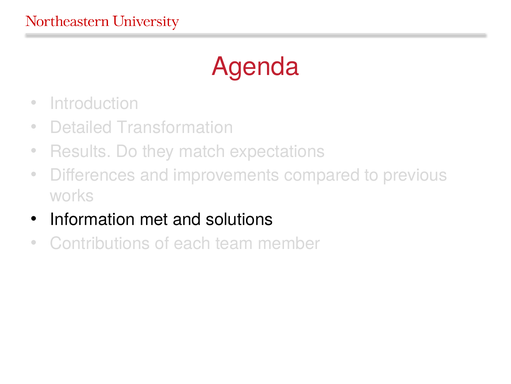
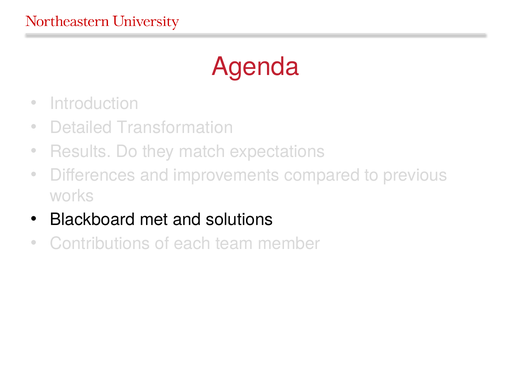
Information: Information -> Blackboard
